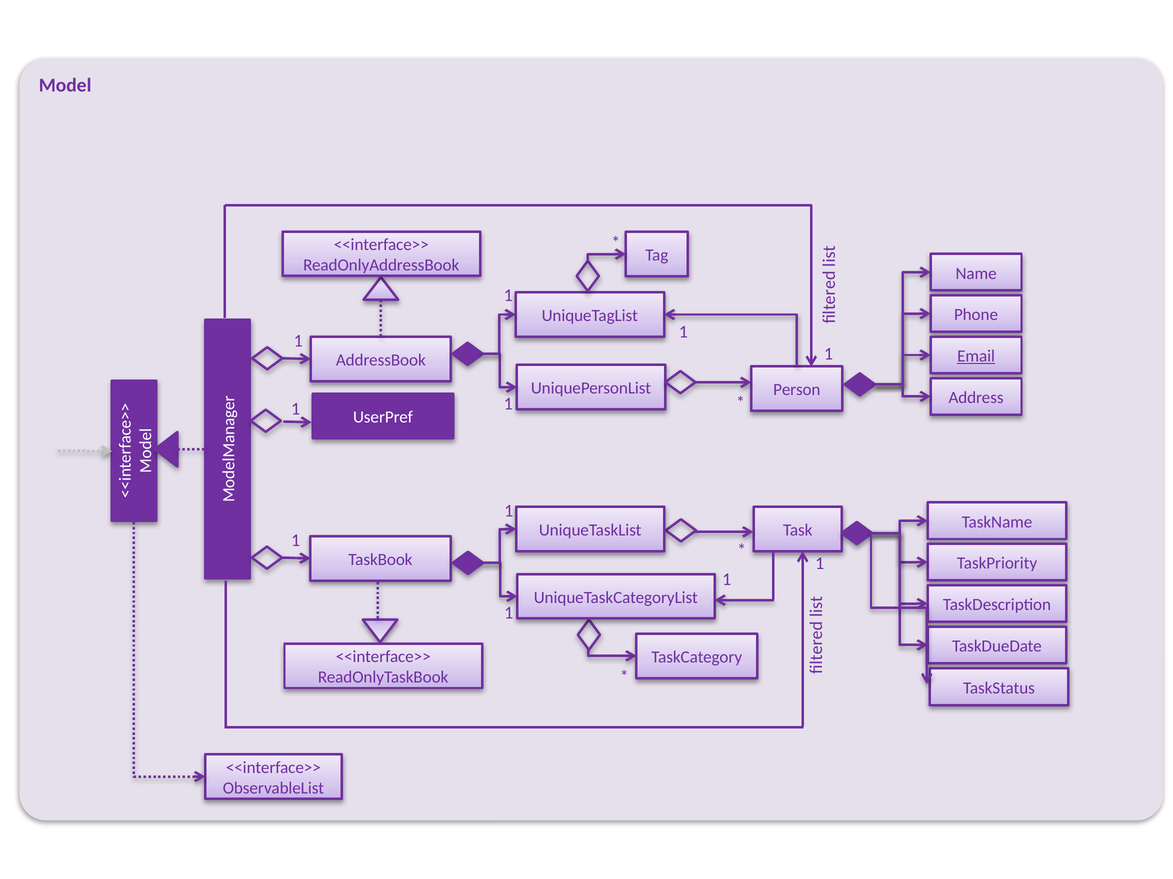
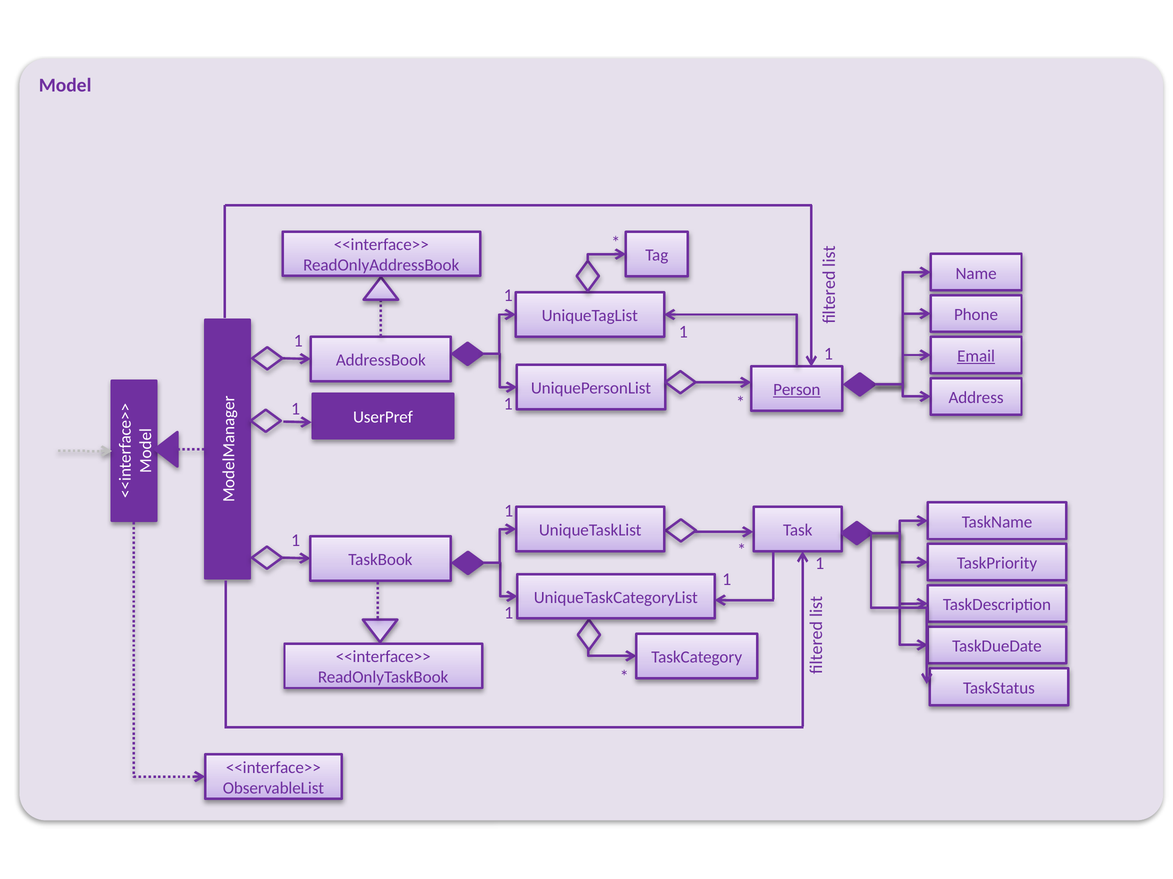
Person underline: none -> present
